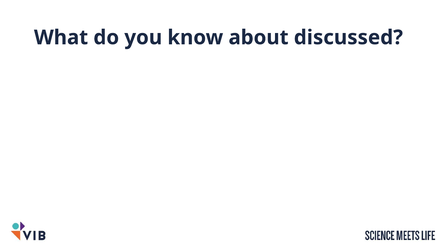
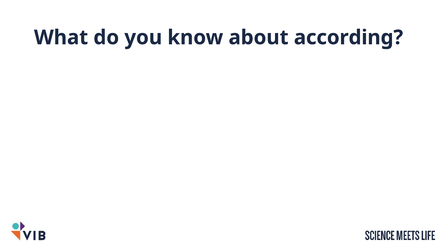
discussed: discussed -> according
